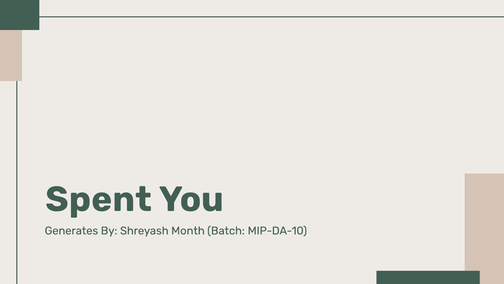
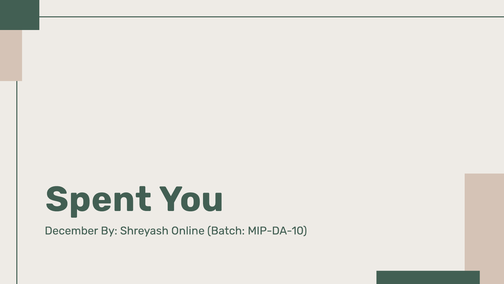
Generates: Generates -> December
Month: Month -> Online
